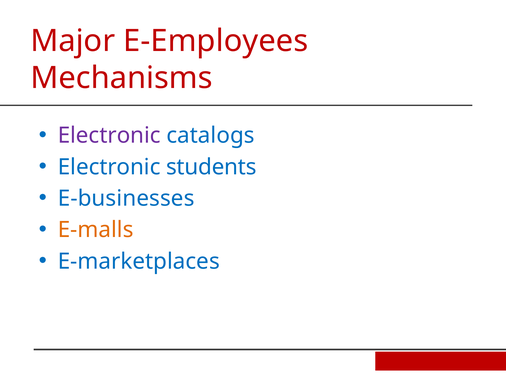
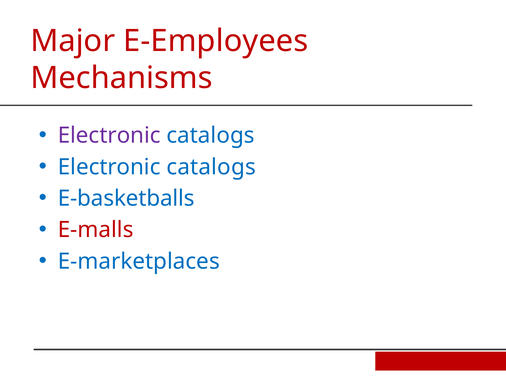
students at (211, 167): students -> catalogs
E-businesses: E-businesses -> E-basketballs
E-malls colour: orange -> red
